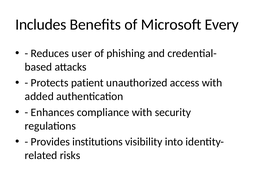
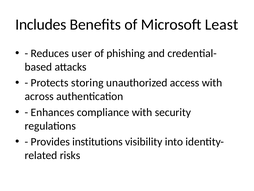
Every: Every -> Least
patient: patient -> storing
added: added -> across
